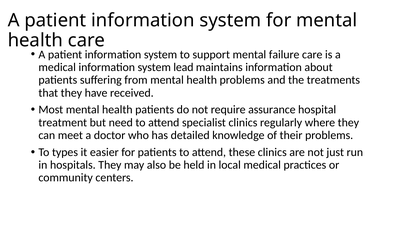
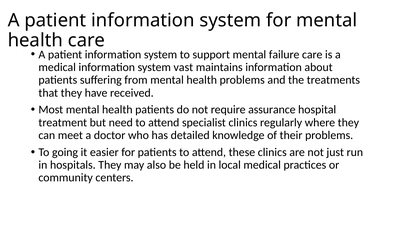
lead: lead -> vast
types: types -> going
